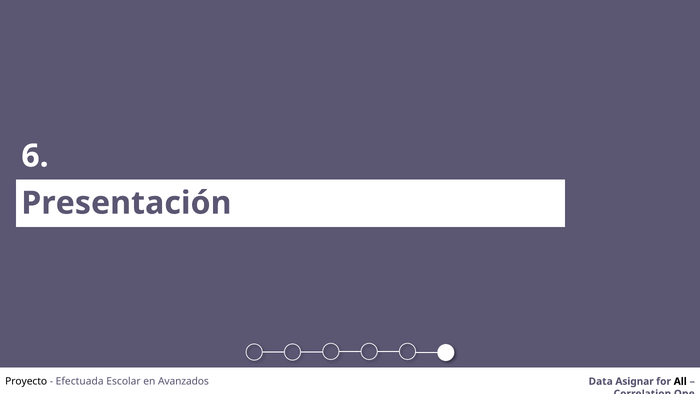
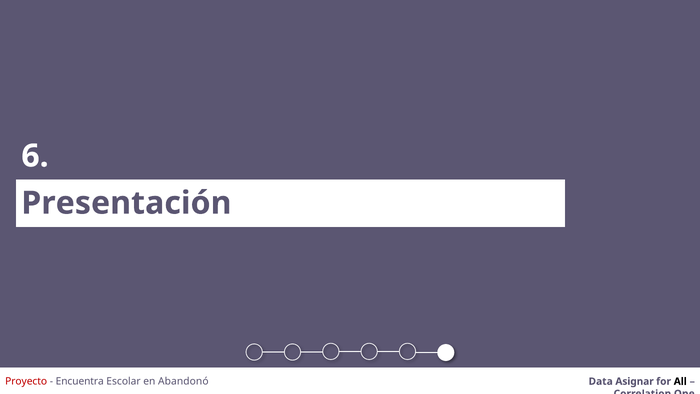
Proyecto colour: black -> red
Efectuada: Efectuada -> Encuentra
Avanzados: Avanzados -> Abandonó
